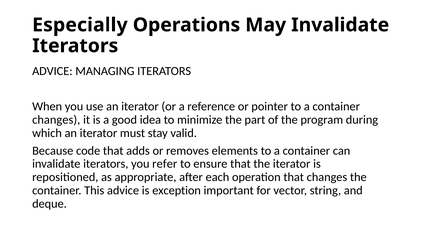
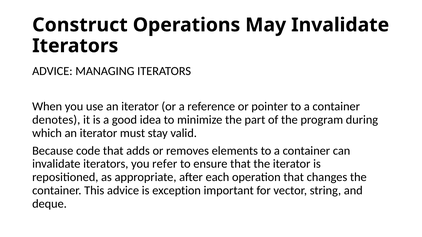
Especially: Especially -> Construct
changes at (56, 120): changes -> denotes
